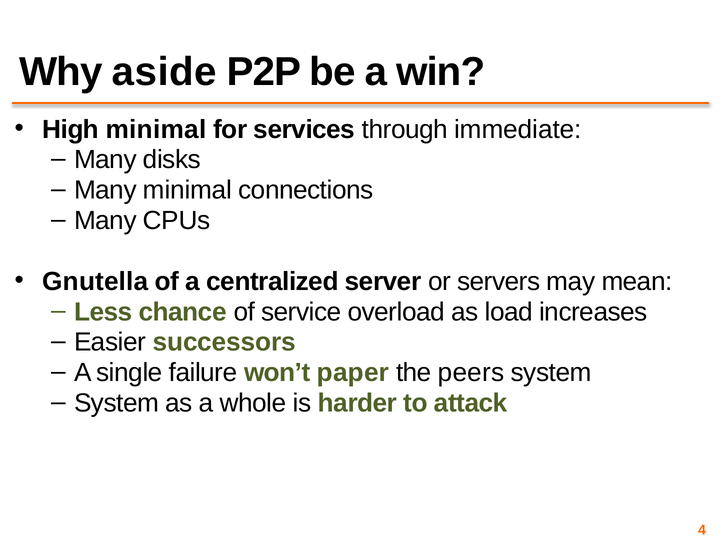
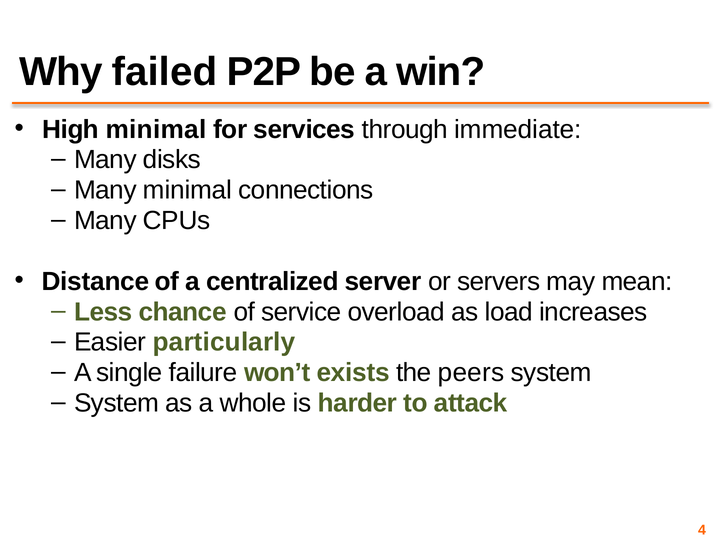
aside: aside -> failed
Gnutella: Gnutella -> Distance
successors: successors -> particularly
paper: paper -> exists
